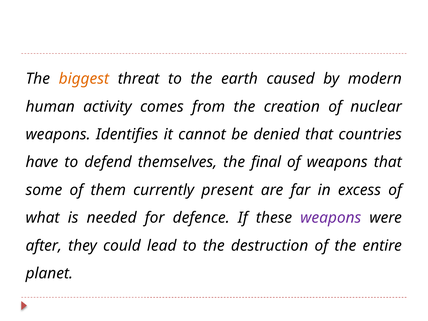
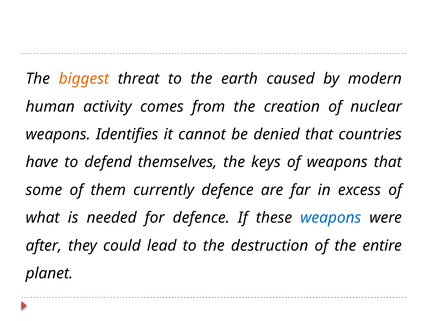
final: final -> keys
currently present: present -> defence
weapons at (331, 218) colour: purple -> blue
